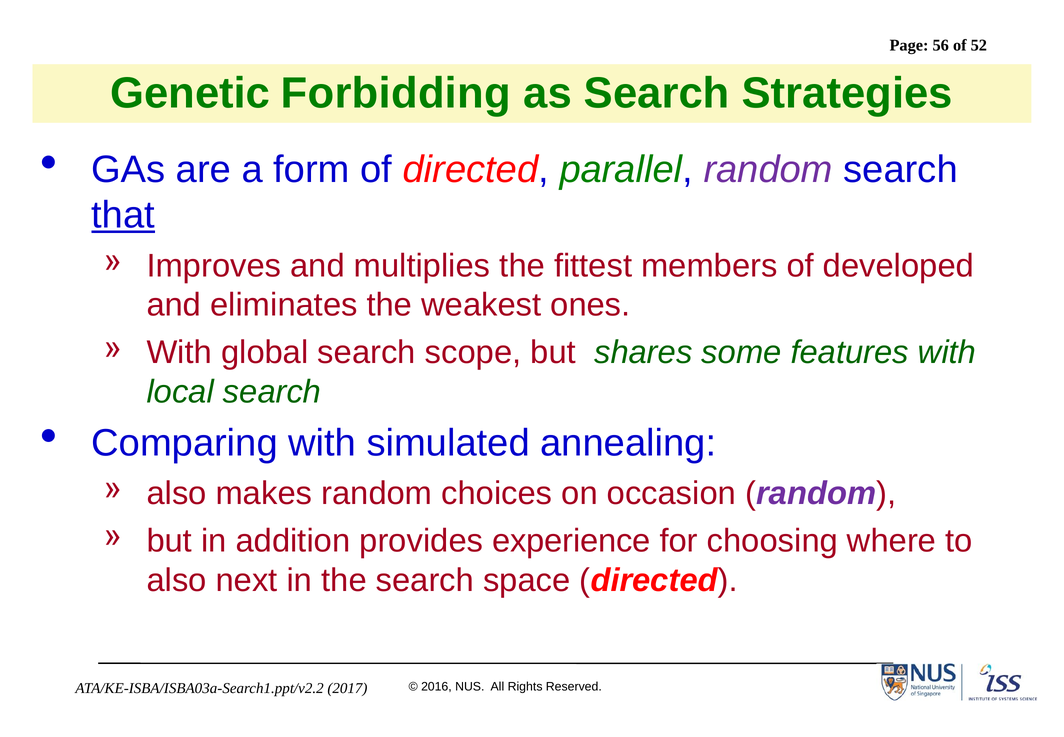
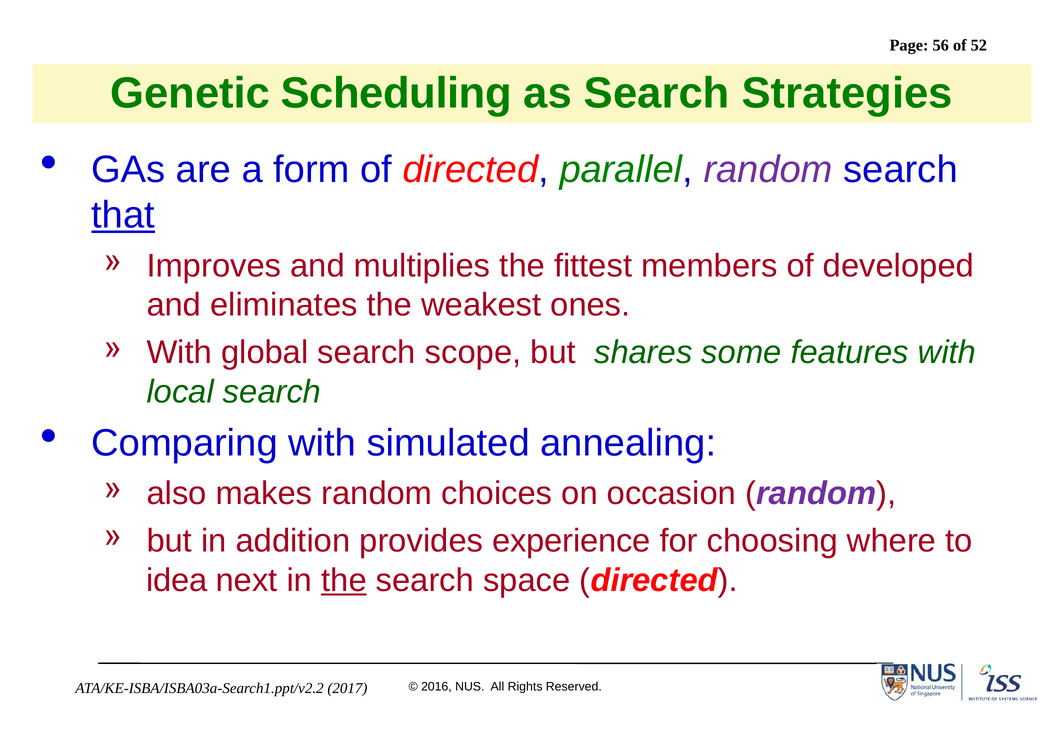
Forbidding: Forbidding -> Scheduling
also at (177, 580): also -> idea
the at (344, 580) underline: none -> present
